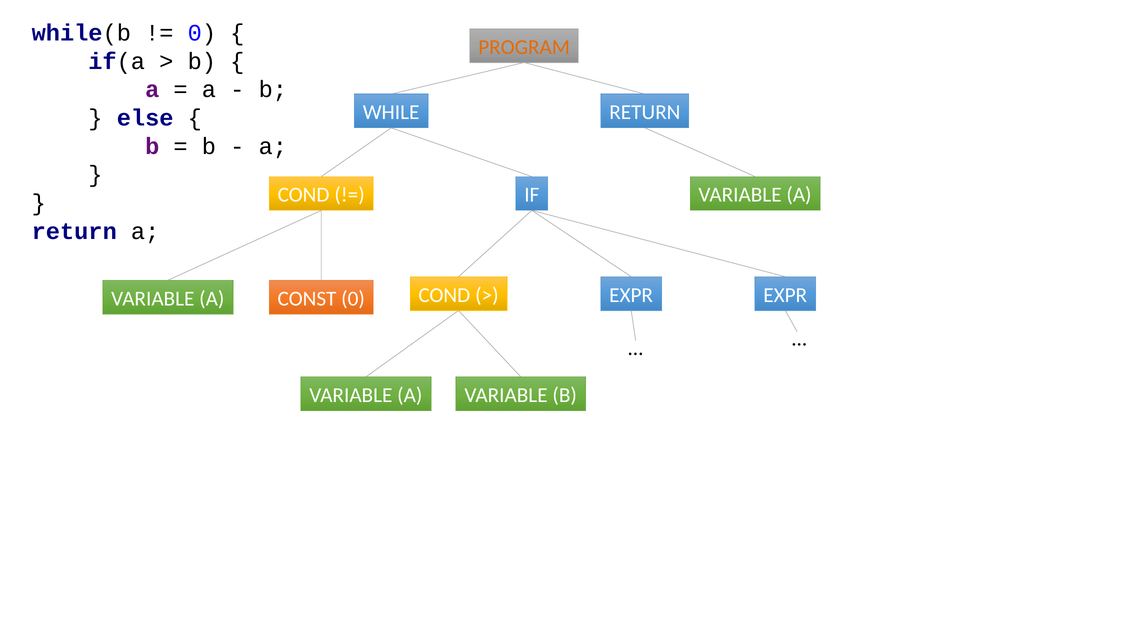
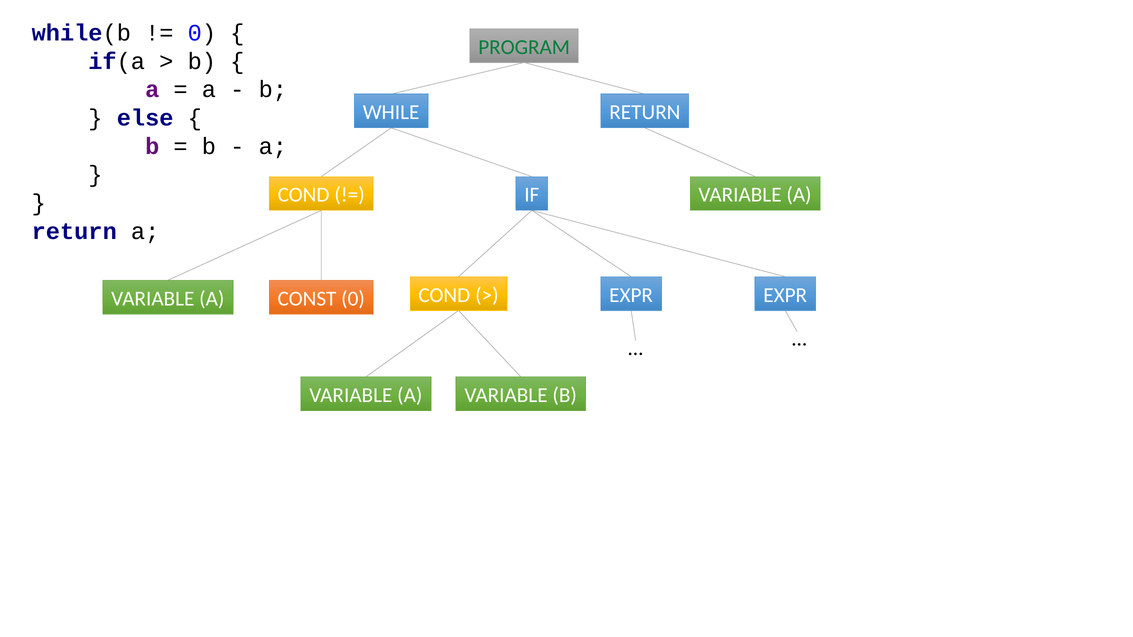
PROGRAM colour: orange -> green
